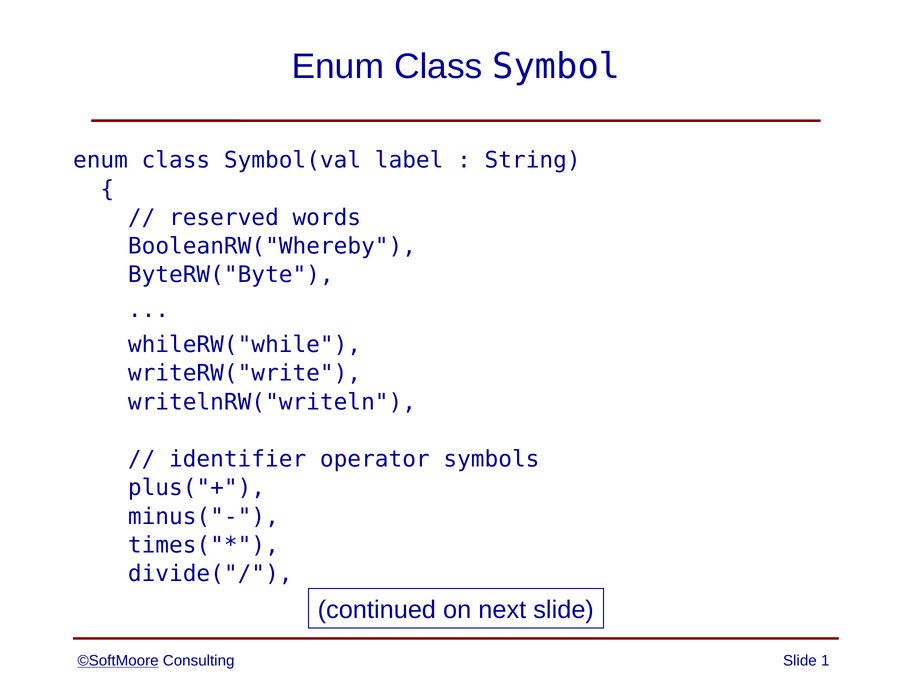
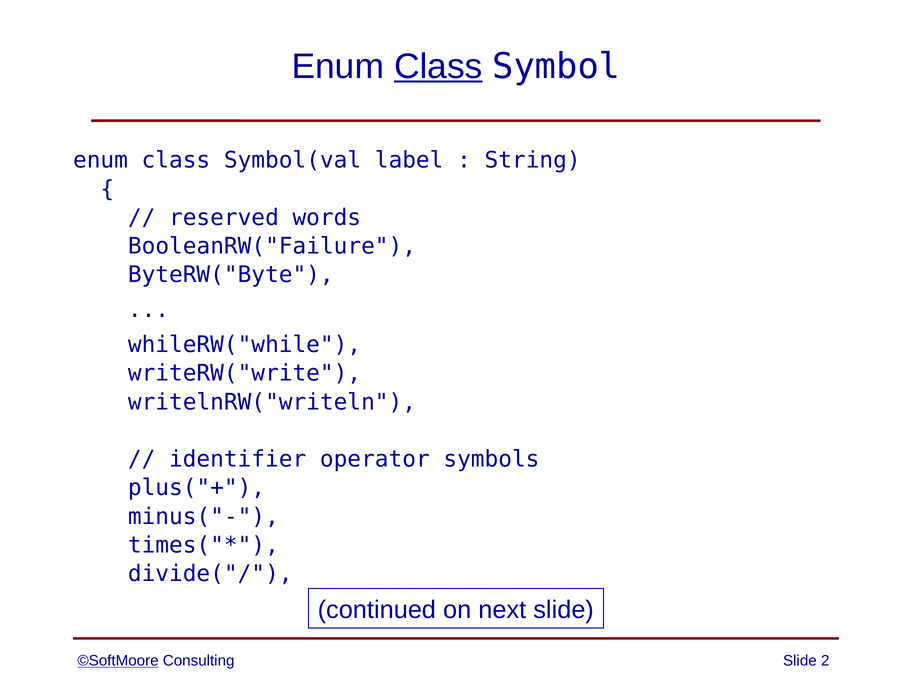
Class at (438, 66) underline: none -> present
BooleanRW("Whereby: BooleanRW("Whereby -> BooleanRW("Failure
1: 1 -> 2
